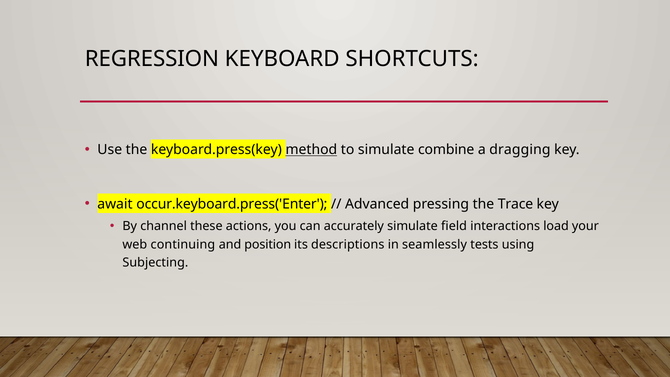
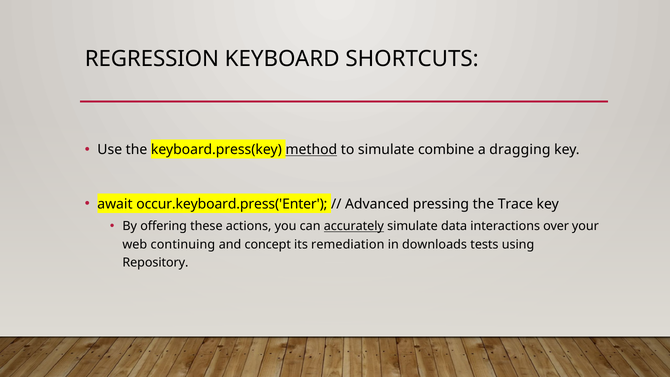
channel: channel -> offering
accurately underline: none -> present
field: field -> data
load: load -> over
position: position -> concept
descriptions: descriptions -> remediation
seamlessly: seamlessly -> downloads
Subjecting: Subjecting -> Repository
